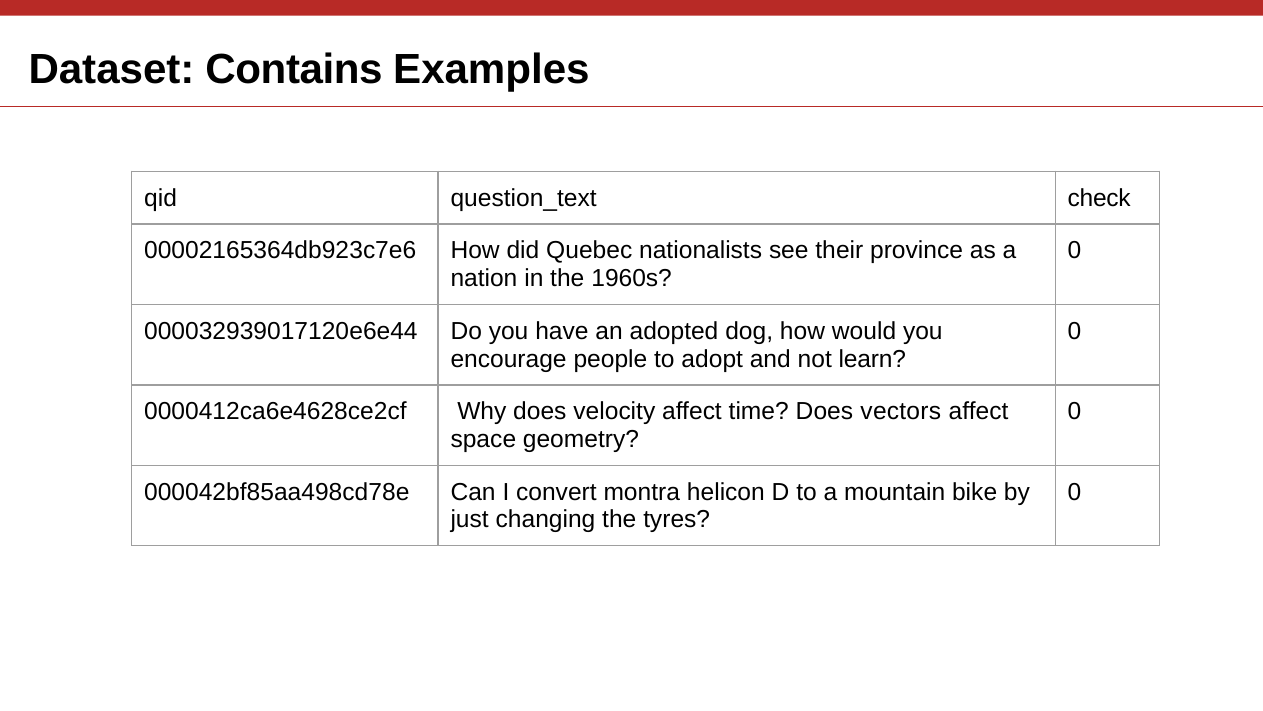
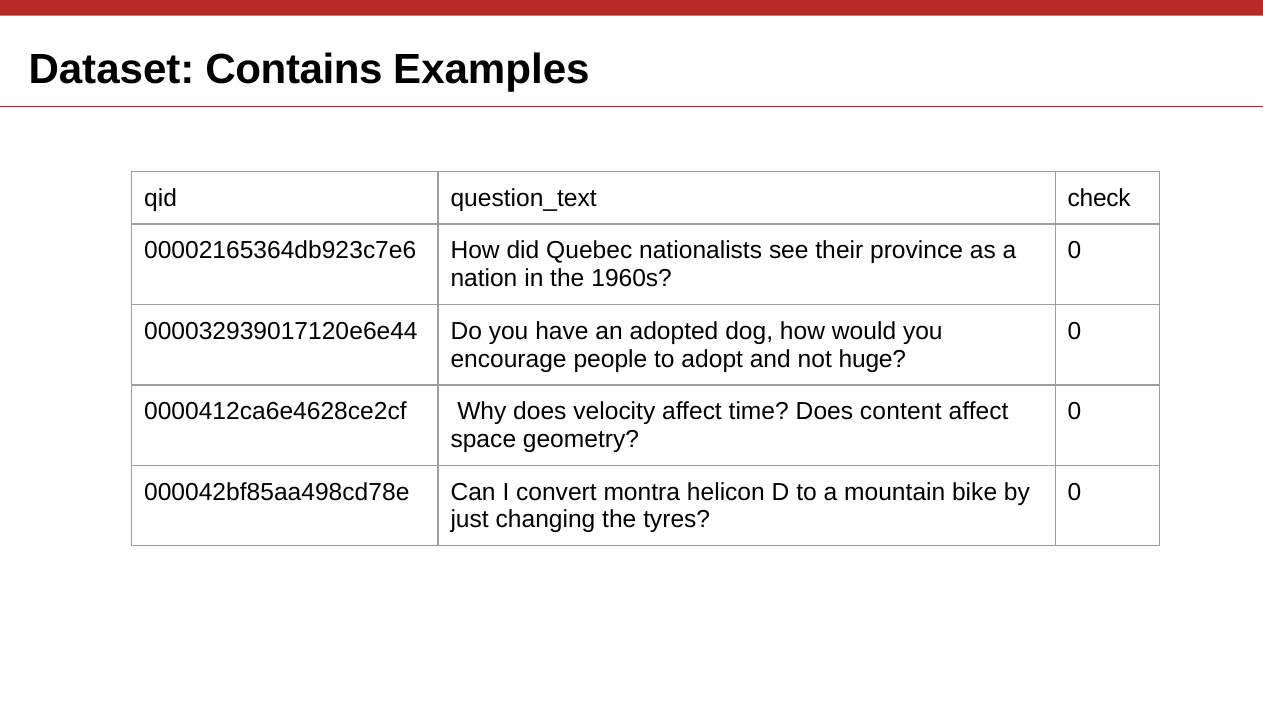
learn: learn -> huge
vectors: vectors -> content
